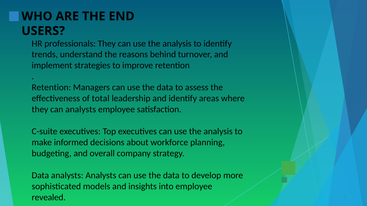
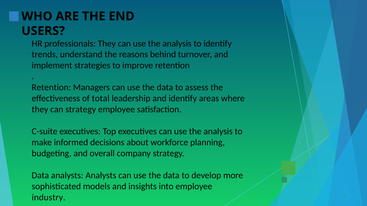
can analysts: analysts -> strategy
revealed: revealed -> industry
